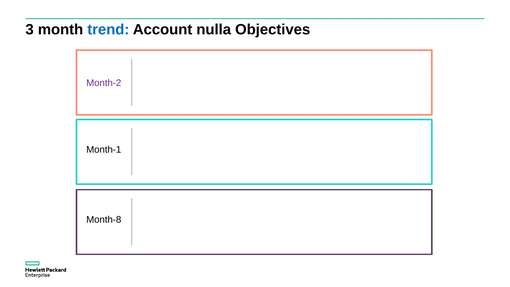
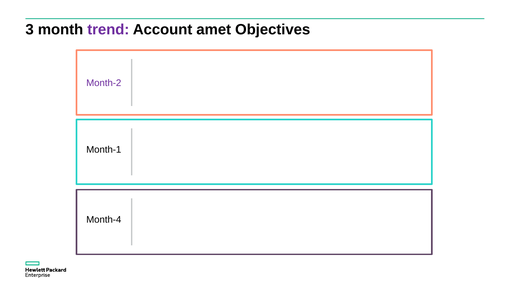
trend colour: blue -> purple
nulla: nulla -> amet
Month-8: Month-8 -> Month-4
